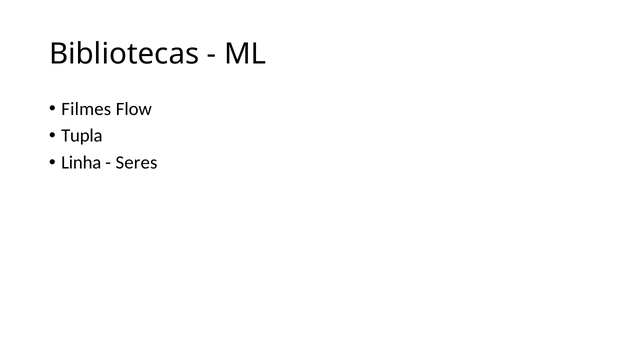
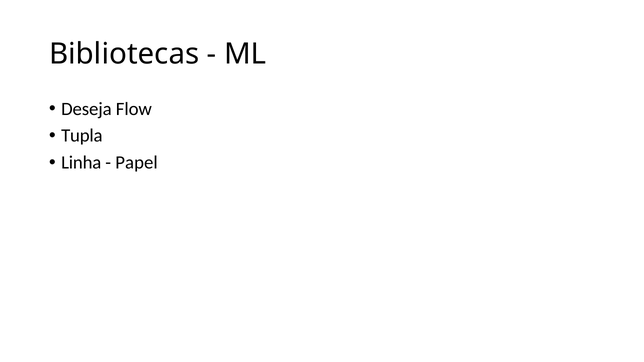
Filmes: Filmes -> Deseja
Seres: Seres -> Papel
